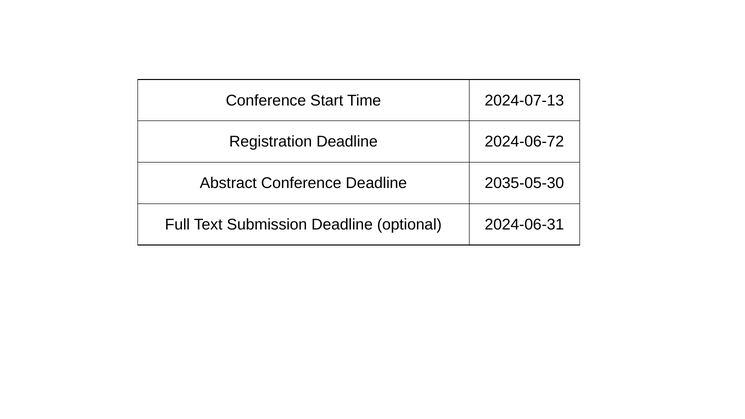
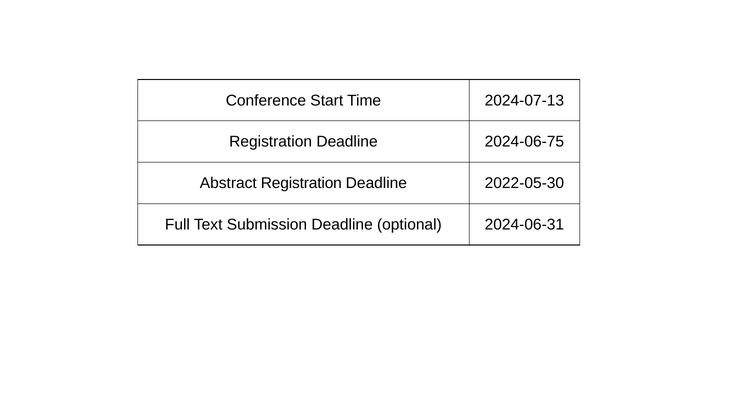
2024-06-72: 2024-06-72 -> 2024-06-75
Abstract Conference: Conference -> Registration
2035-05-30: 2035-05-30 -> 2022-05-30
